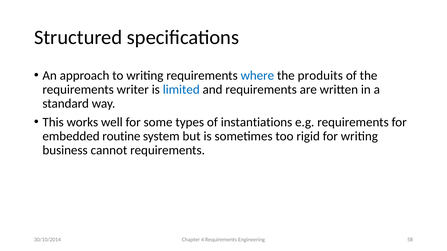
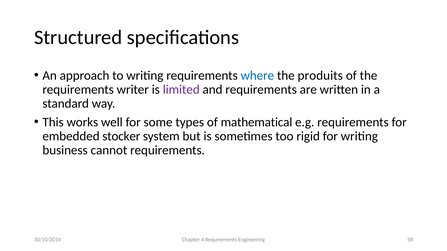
limited colour: blue -> purple
instantiations: instantiations -> mathematical
routine: routine -> stocker
